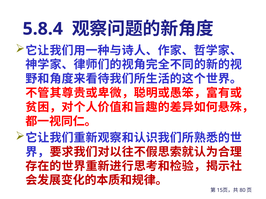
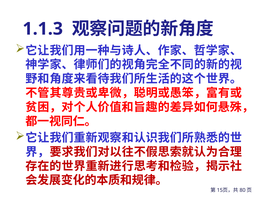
5.8.4: 5.8.4 -> 1.1.3
